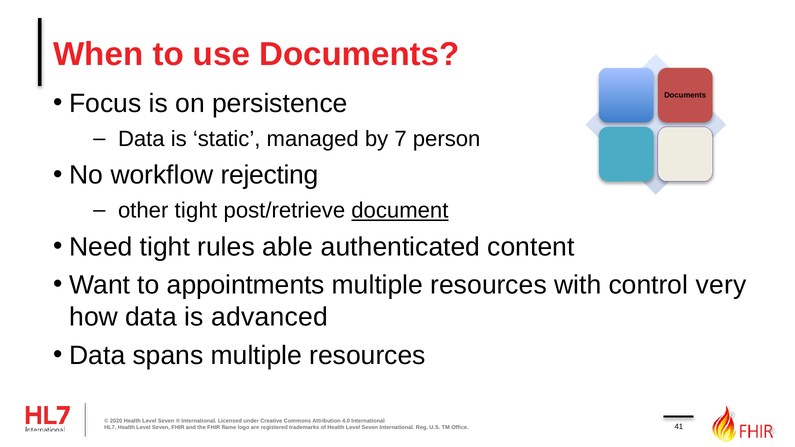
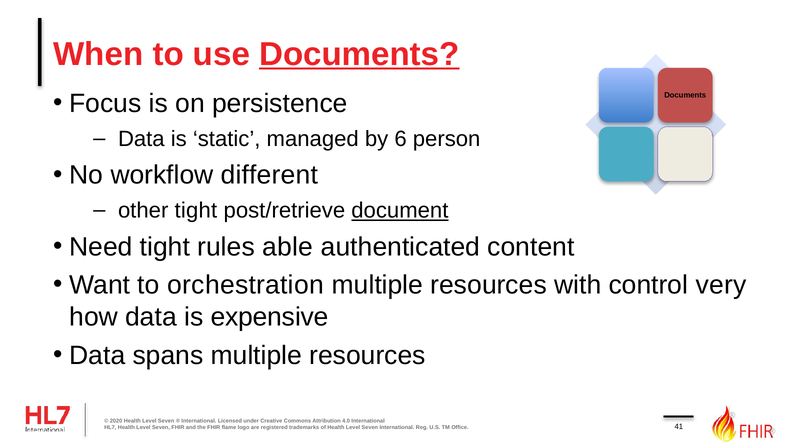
Documents at (359, 54) underline: none -> present
7: 7 -> 6
rejecting: rejecting -> different
appointments: appointments -> orchestration
advanced: advanced -> expensive
